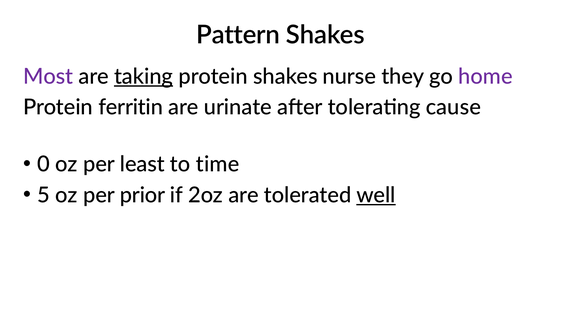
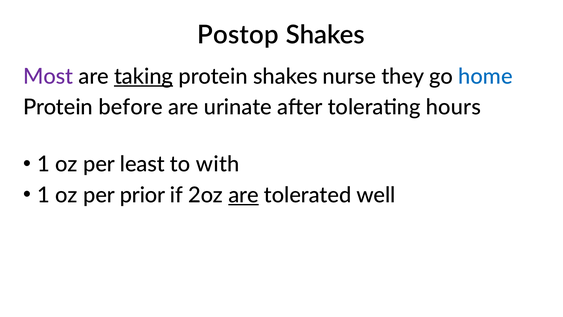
Pattern: Pattern -> Postop
home colour: purple -> blue
ferritin: ferritin -> before
cause: cause -> hours
0 at (44, 164): 0 -> 1
time: time -> with
5 at (44, 195): 5 -> 1
are at (244, 195) underline: none -> present
well underline: present -> none
